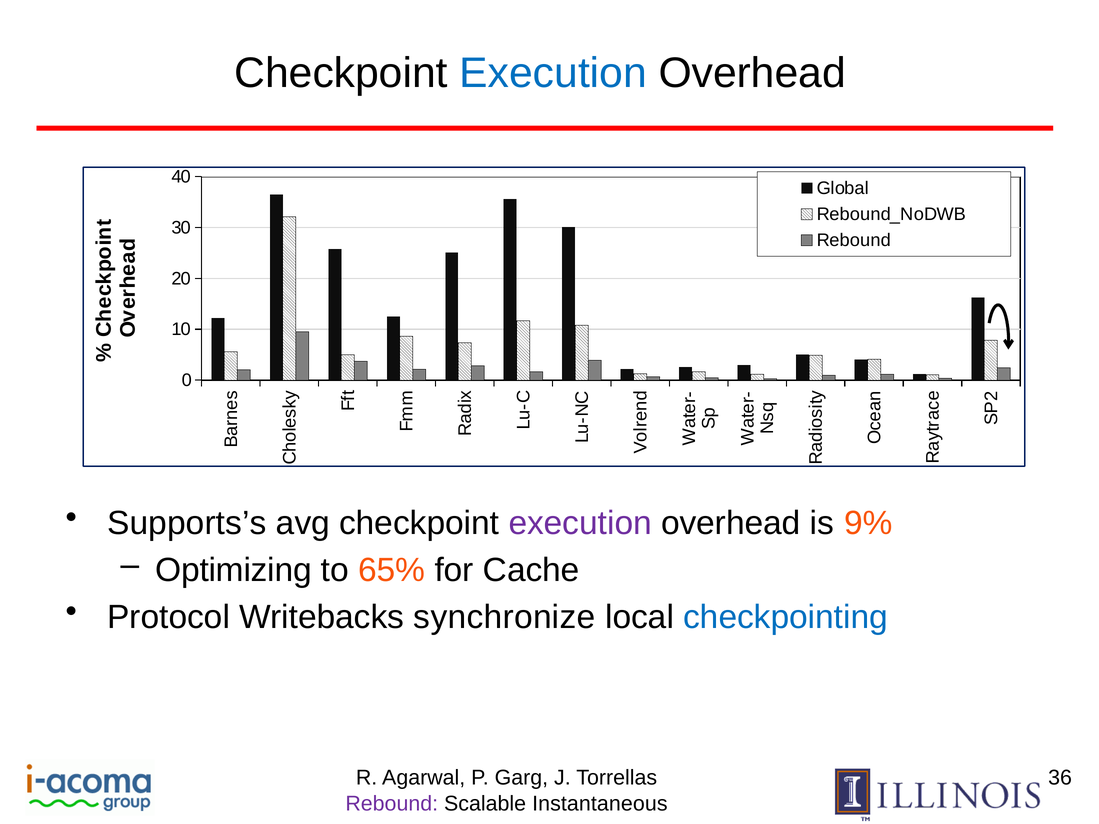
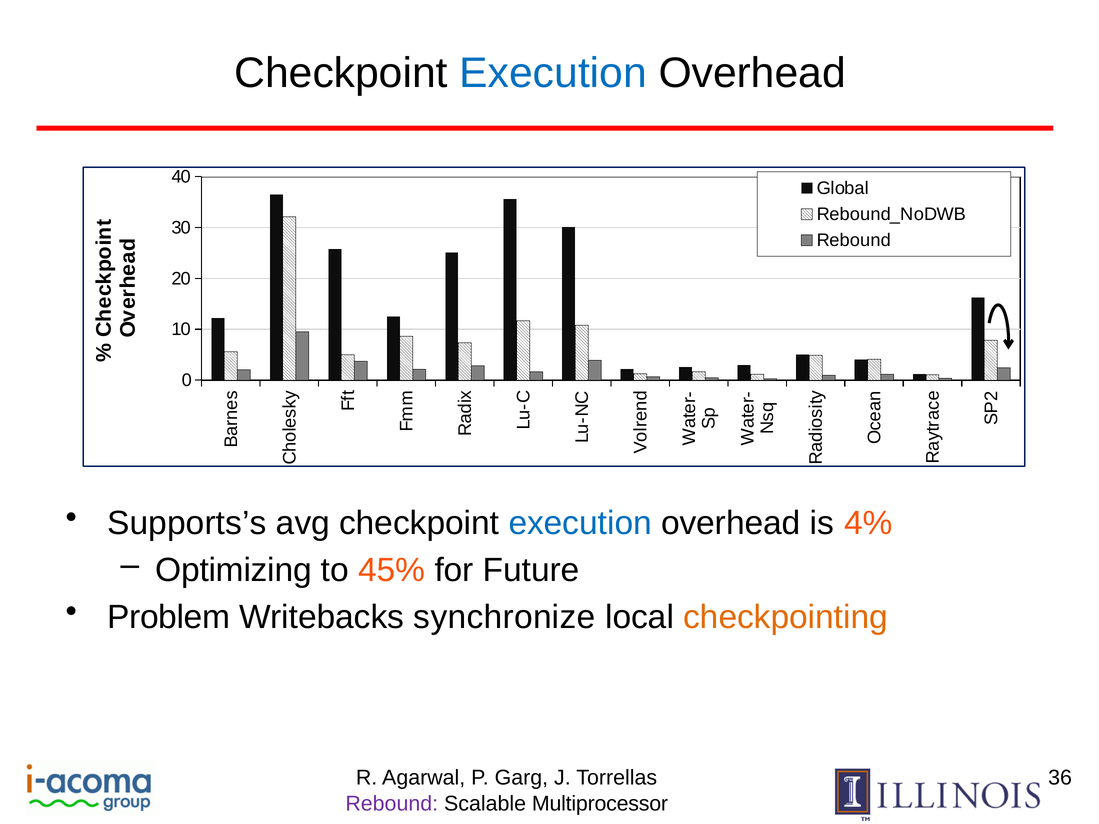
execution at (580, 523) colour: purple -> blue
9%: 9% -> 4%
65%: 65% -> 45%
Cache: Cache -> Future
Protocol: Protocol -> Problem
checkpointing colour: blue -> orange
Instantaneous: Instantaneous -> Multiprocessor
